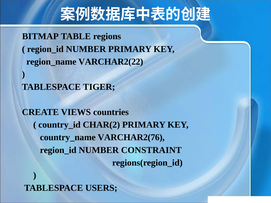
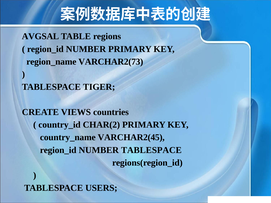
BITMAP: BITMAP -> AVGSAL
VARCHAR2(22: VARCHAR2(22 -> VARCHAR2(73
VARCHAR2(76: VARCHAR2(76 -> VARCHAR2(45
NUMBER CONSTRAINT: CONSTRAINT -> TABLESPACE
